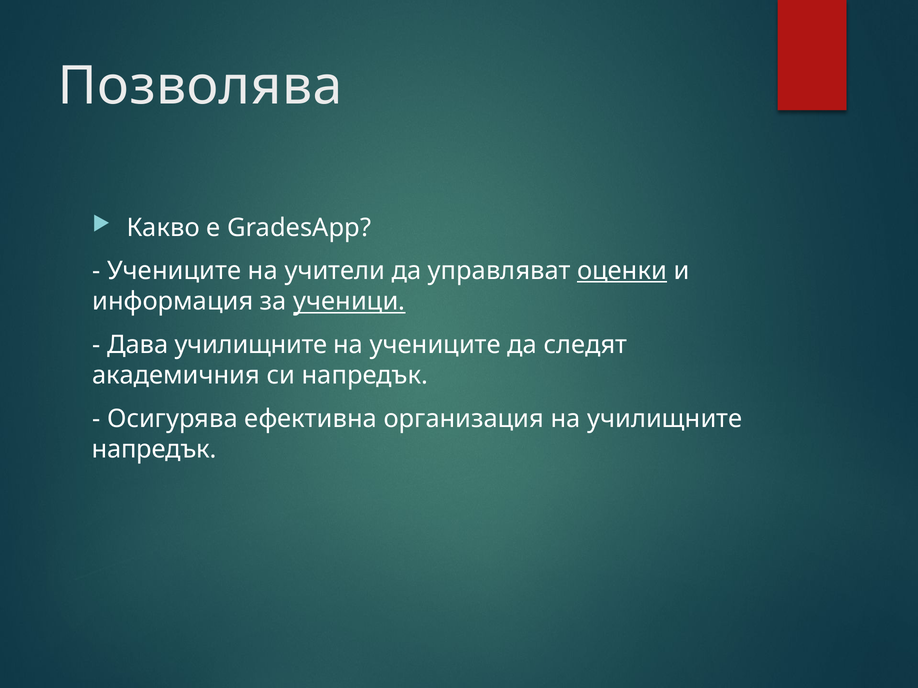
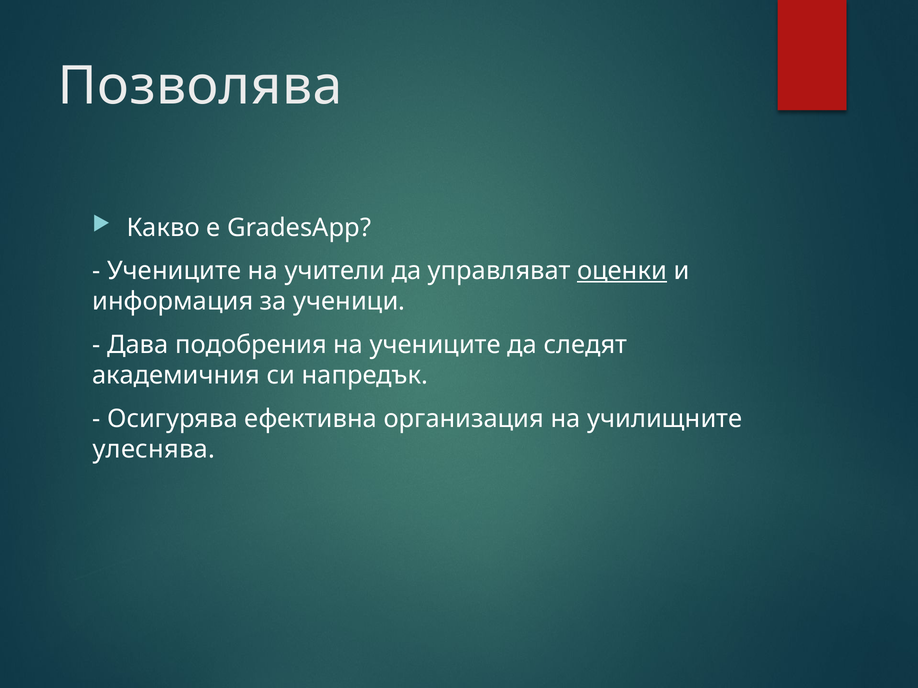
ученици underline: present -> none
Дава училищните: училищните -> подобрения
напредък at (154, 450): напредък -> улеснява
